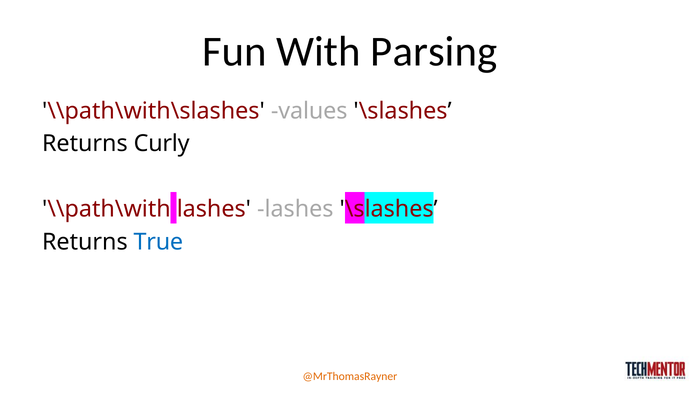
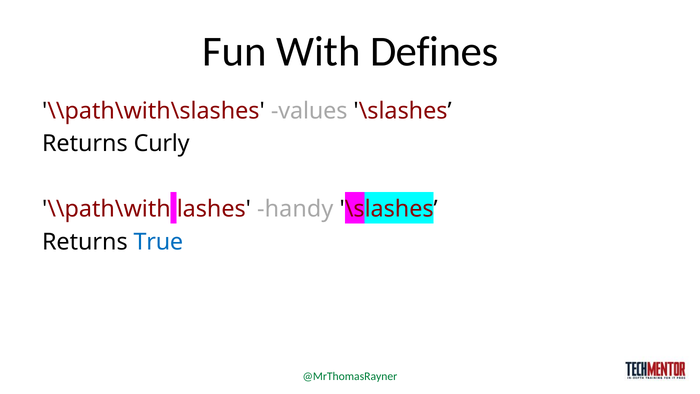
Parsing: Parsing -> Defines
lashes lashes: lashes -> handy
@MrThomasRayner colour: orange -> green
